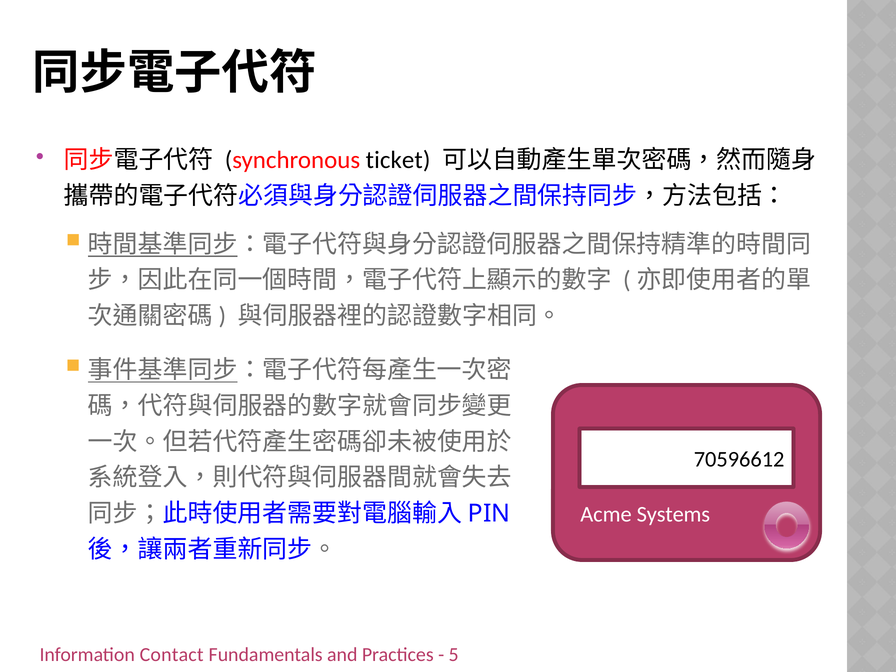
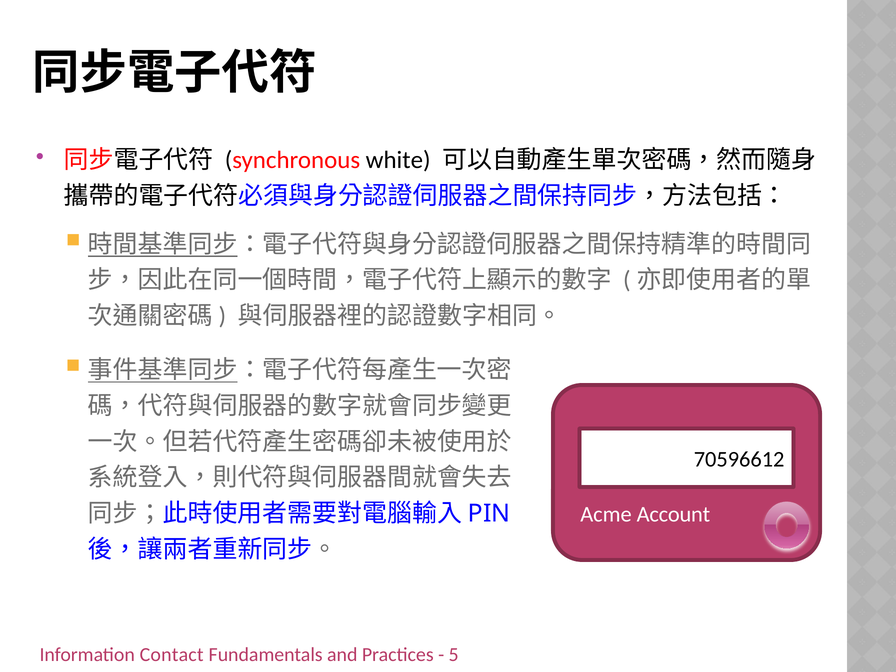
ticket: ticket -> white
Systems: Systems -> Account
